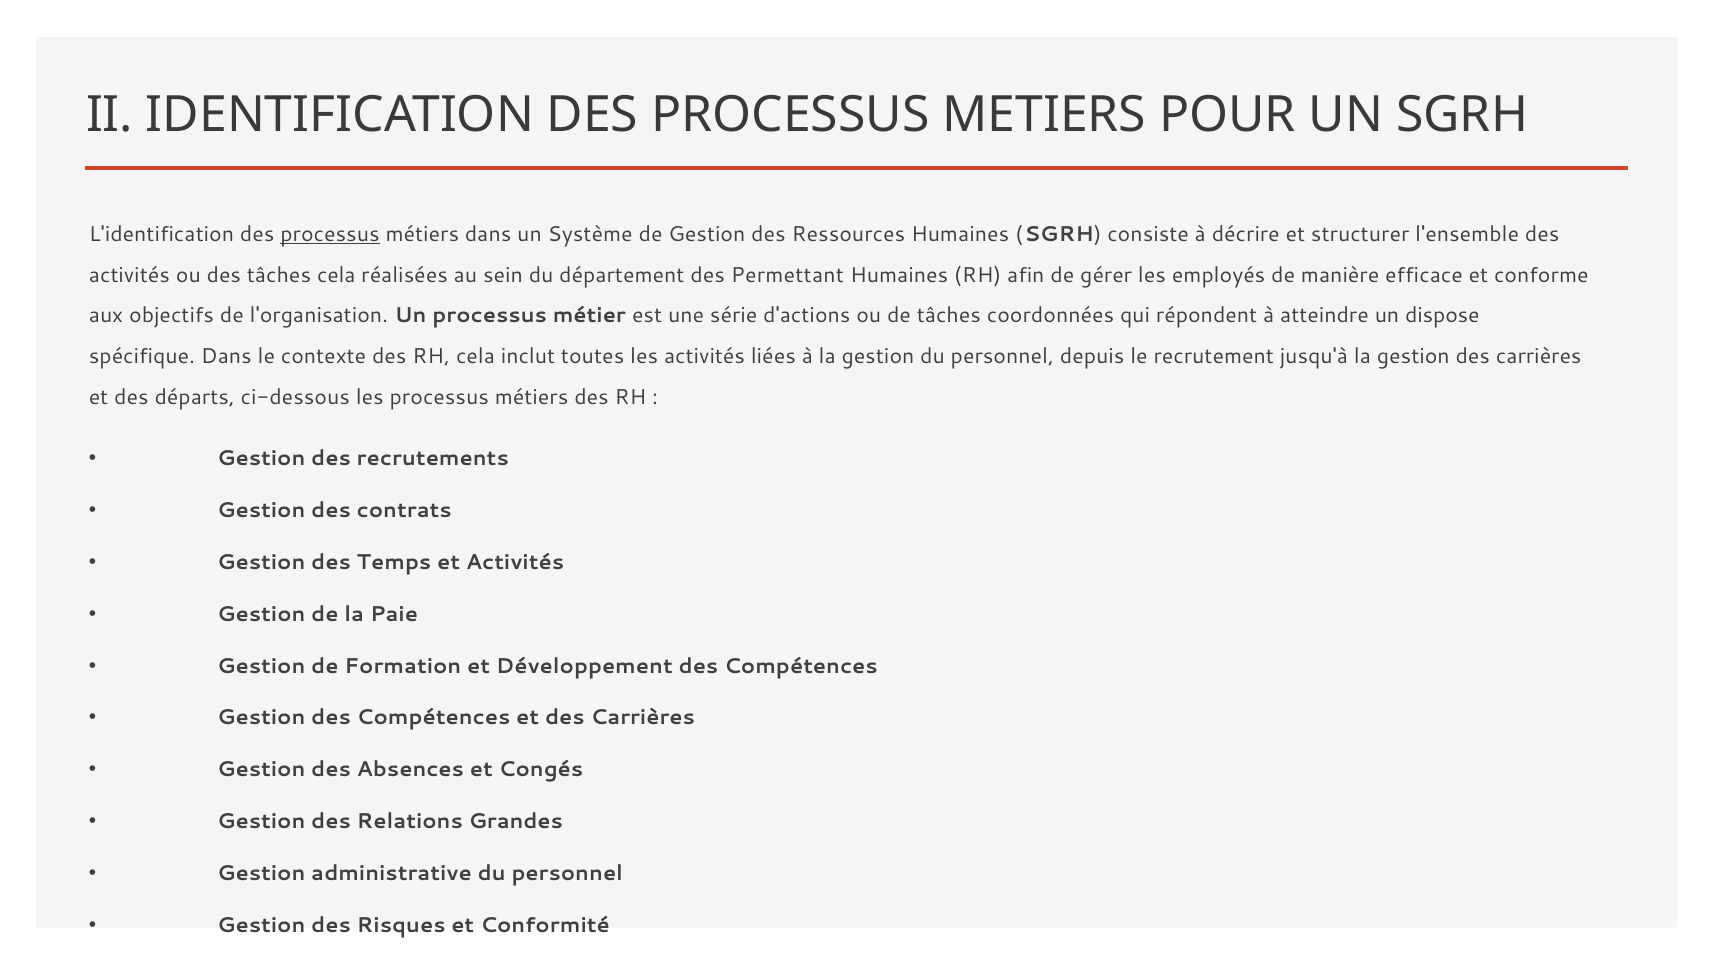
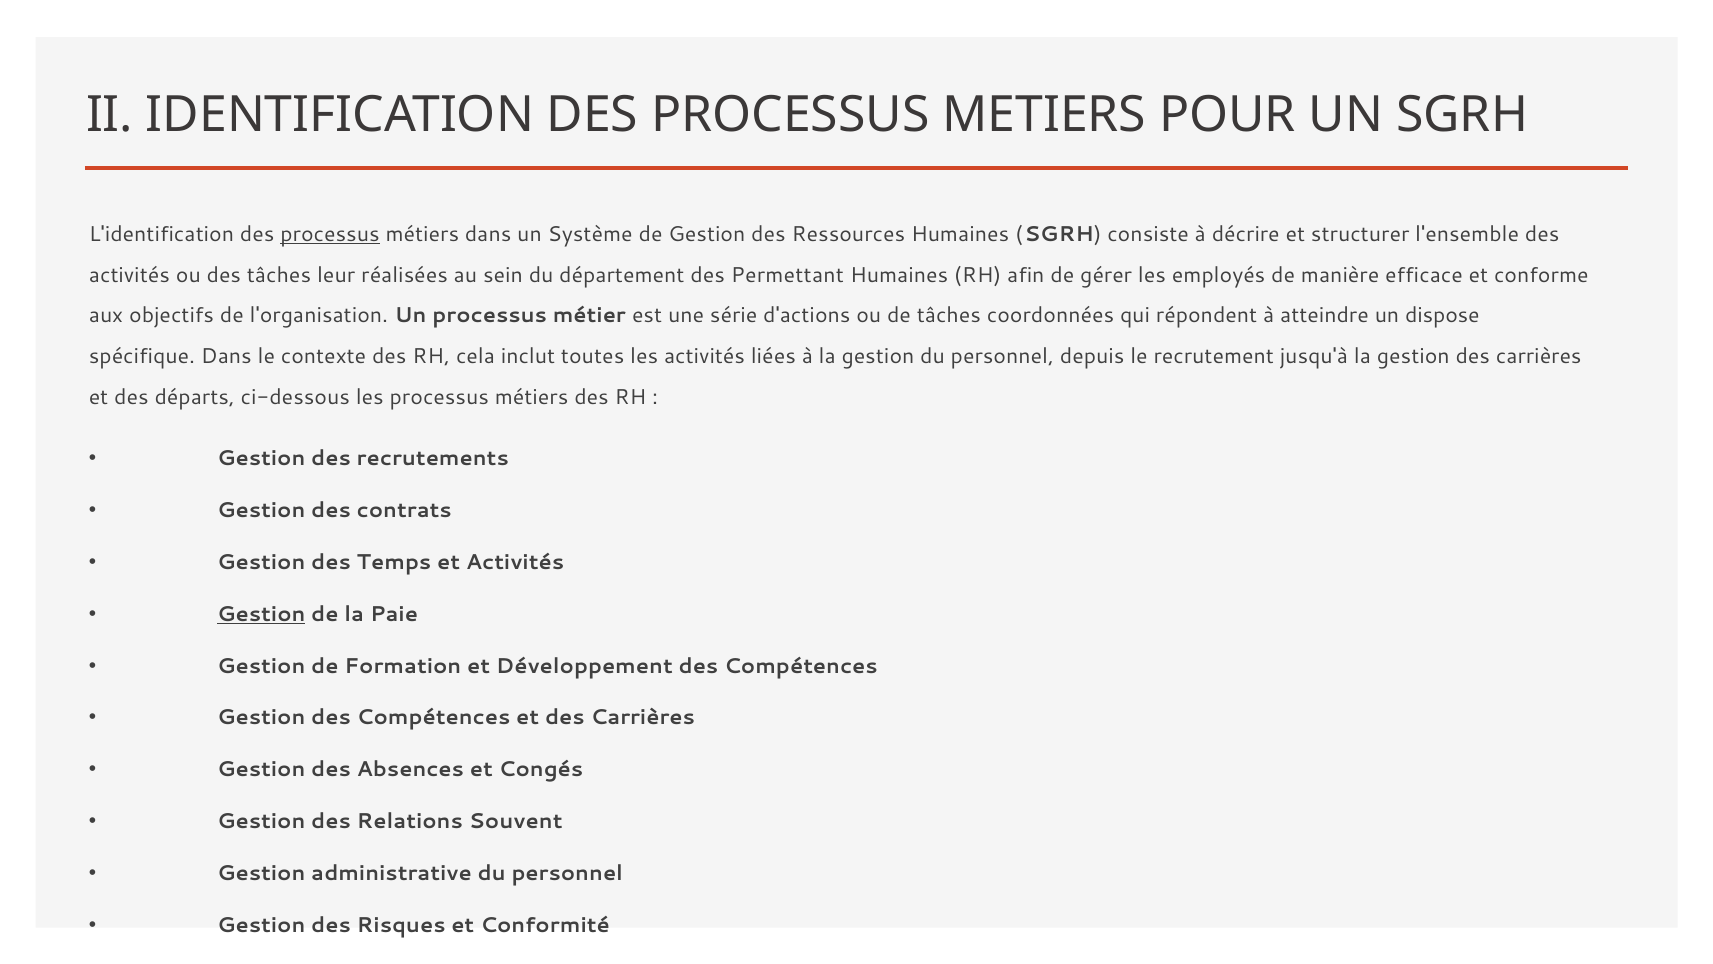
tâches cela: cela -> leur
Gestion at (261, 614) underline: none -> present
Grandes: Grandes -> Souvent
